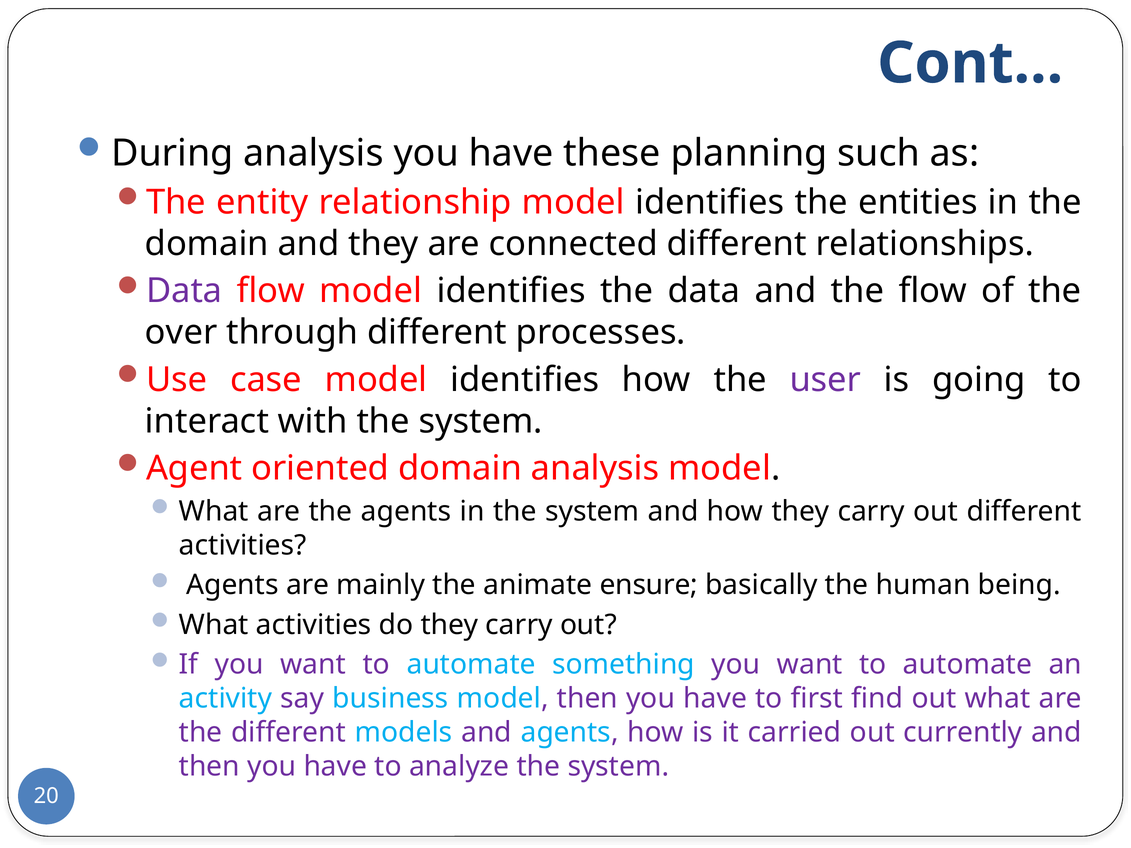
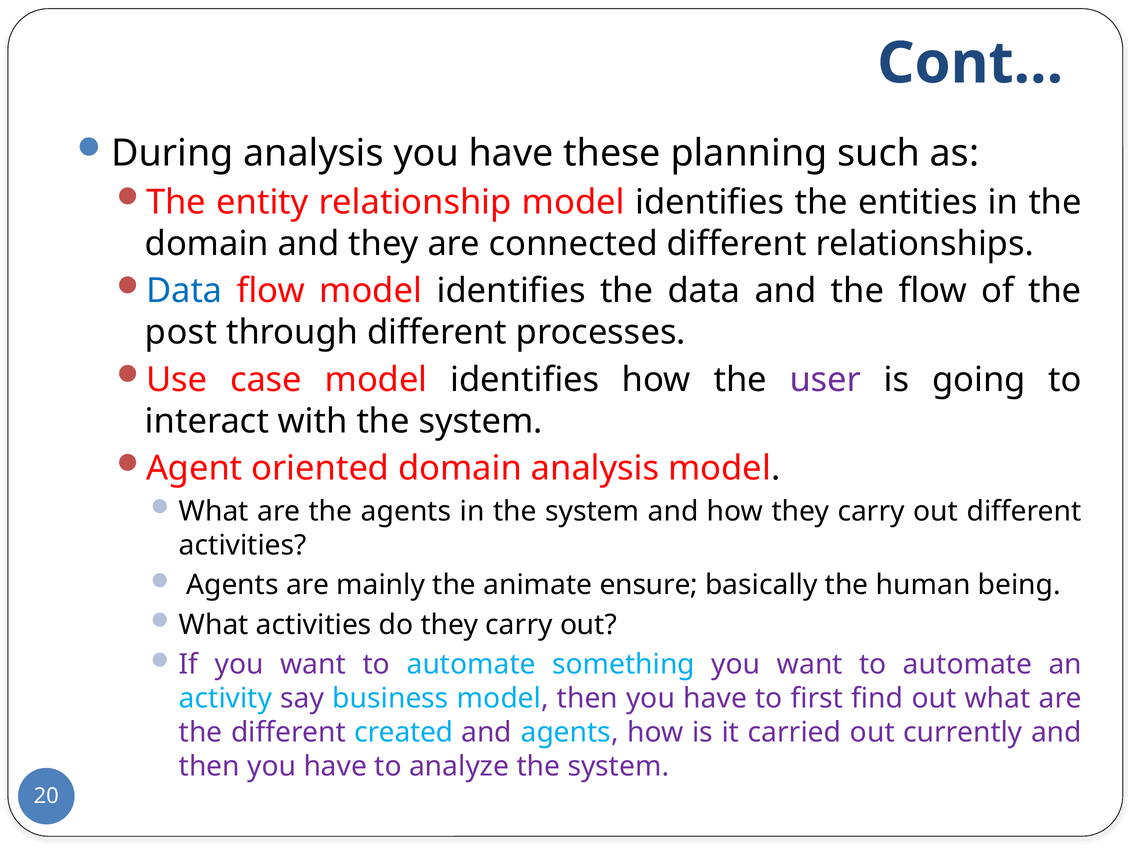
Data at (184, 291) colour: purple -> blue
over: over -> post
models: models -> created
